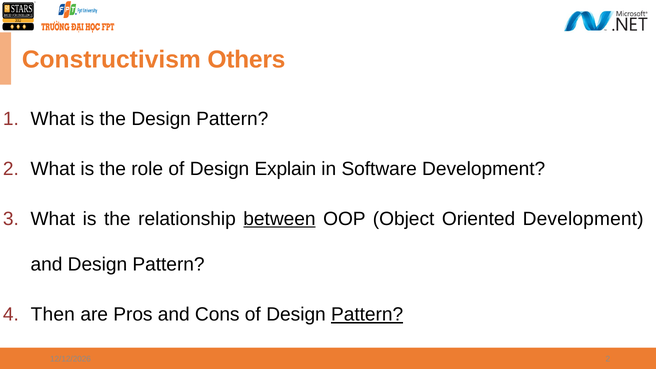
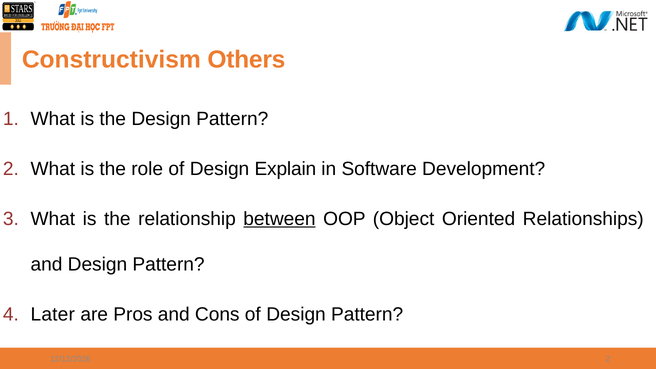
Oriented Development: Development -> Relationships
Then: Then -> Later
Pattern at (367, 315) underline: present -> none
